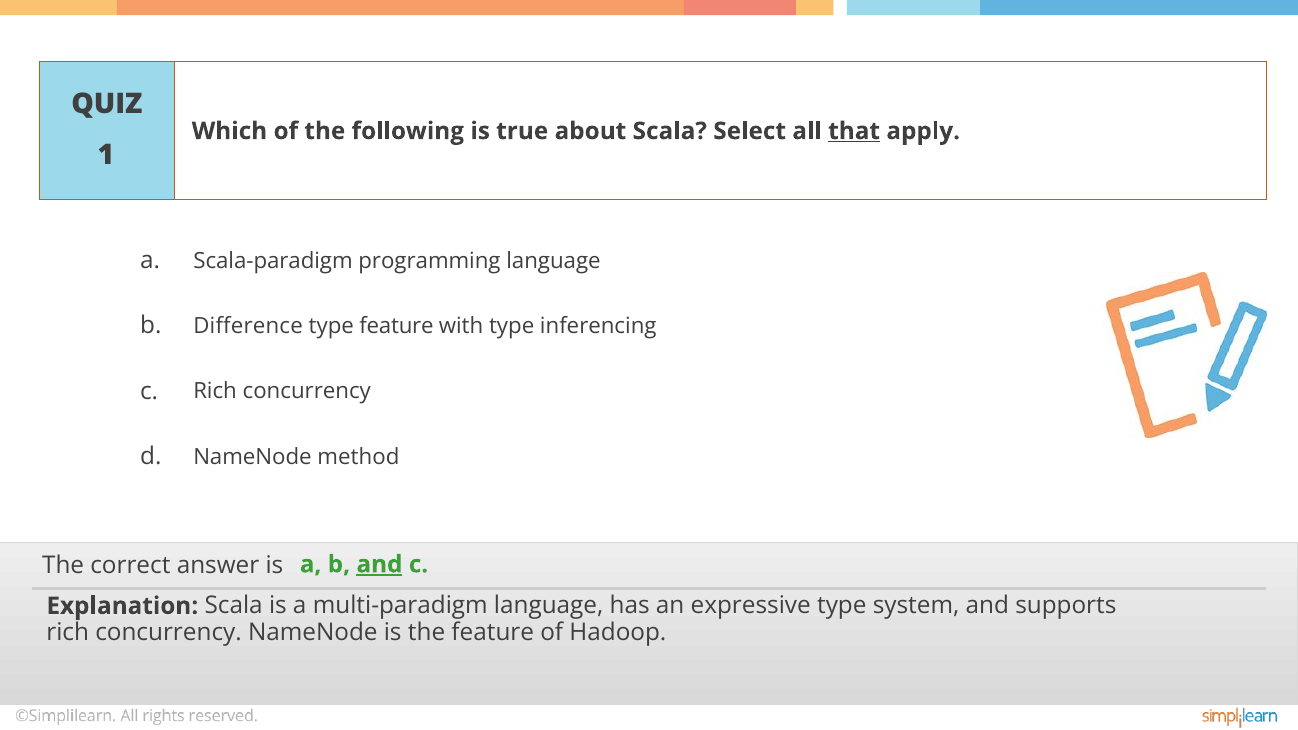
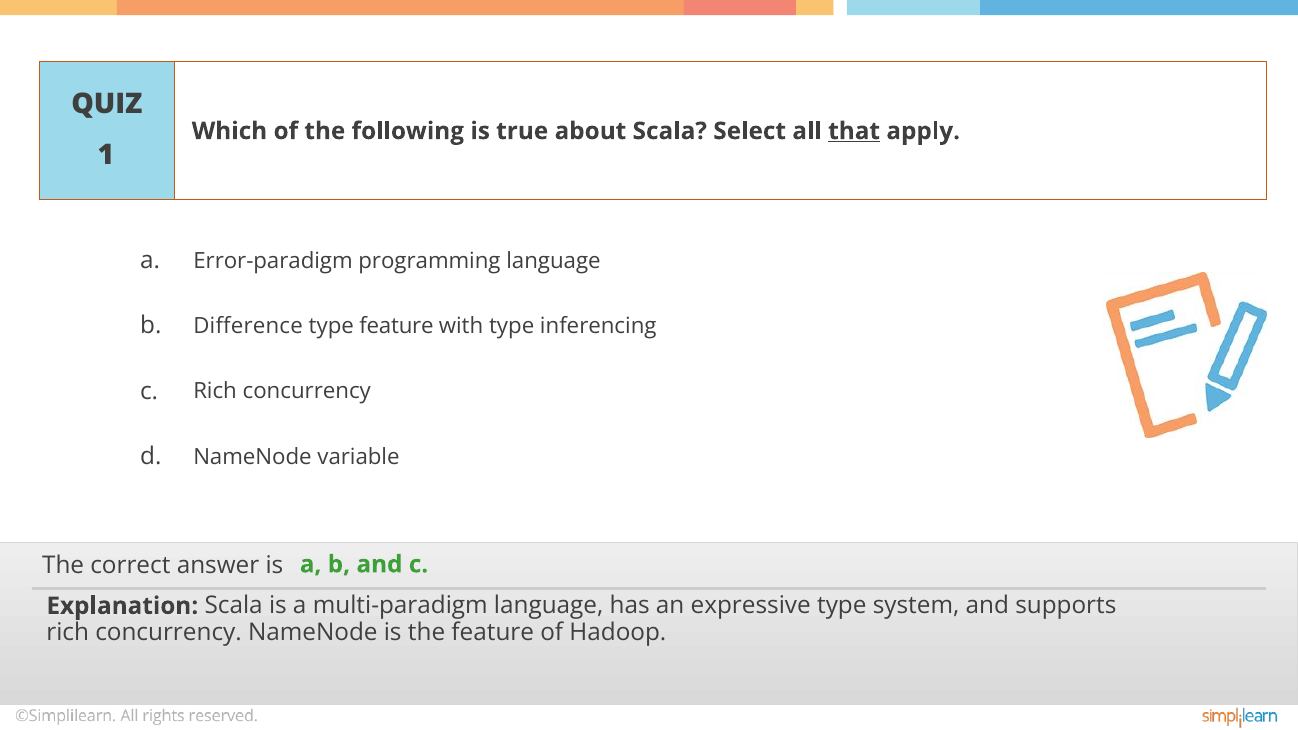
Scala-paradigm: Scala-paradigm -> Error-paradigm
method: method -> variable
and at (379, 564) underline: present -> none
